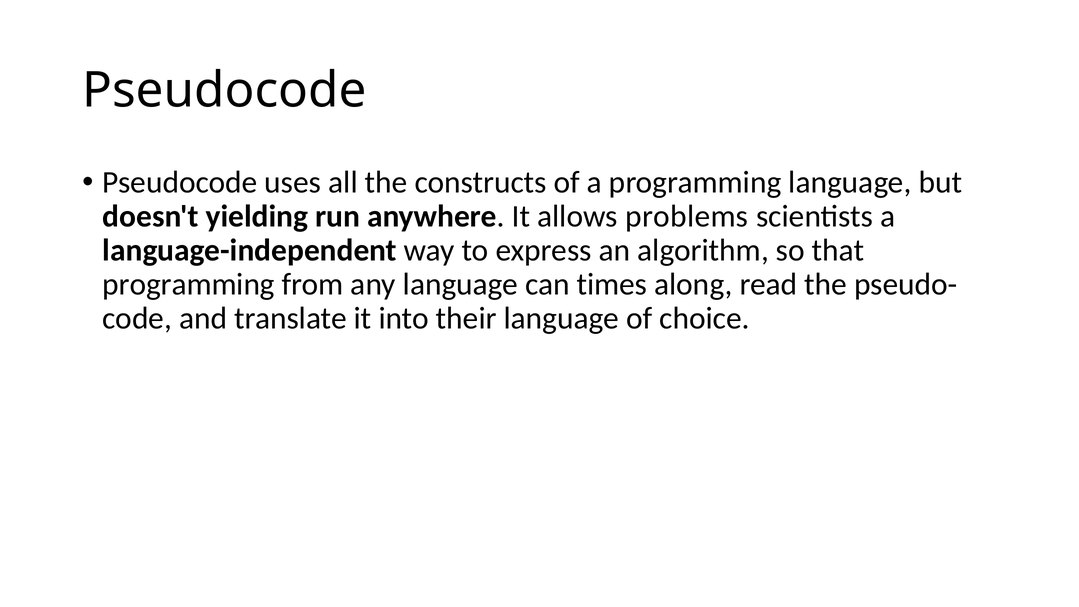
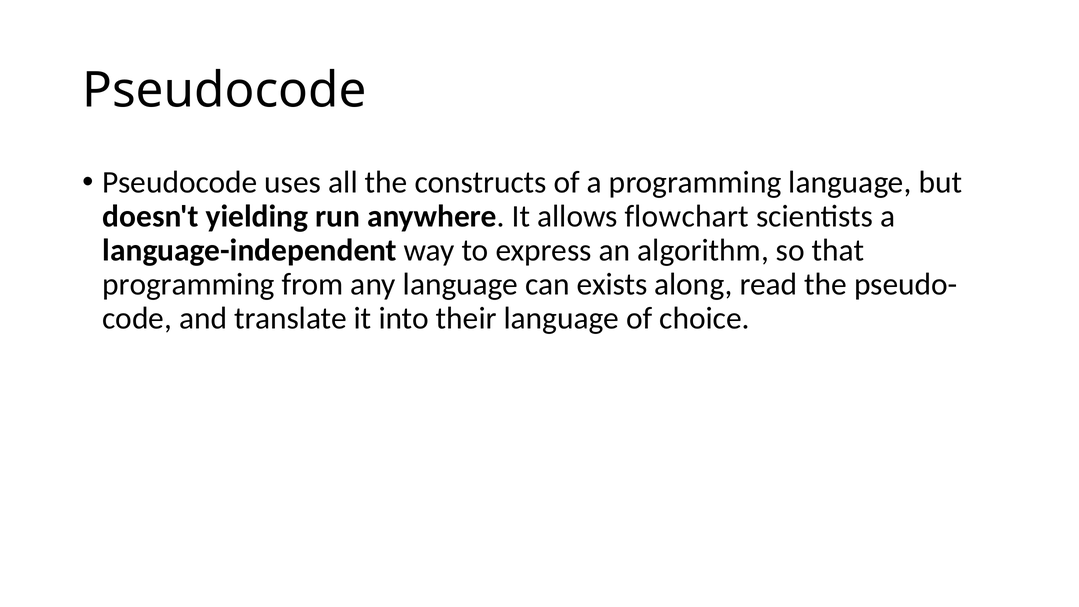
problems: problems -> flowchart
times: times -> exists
